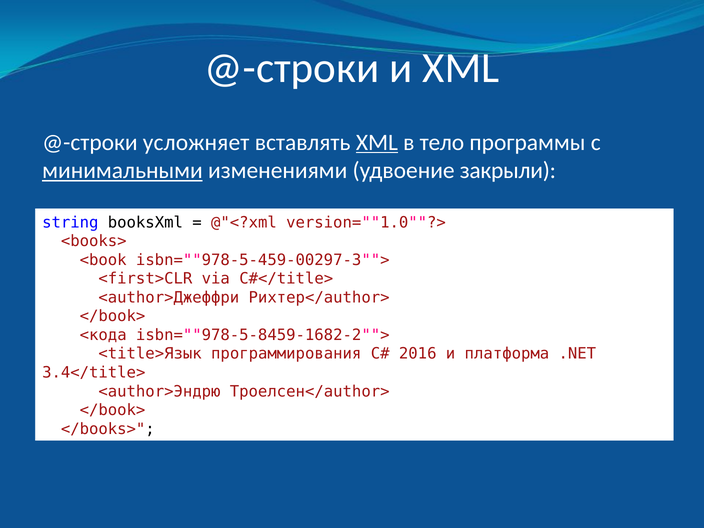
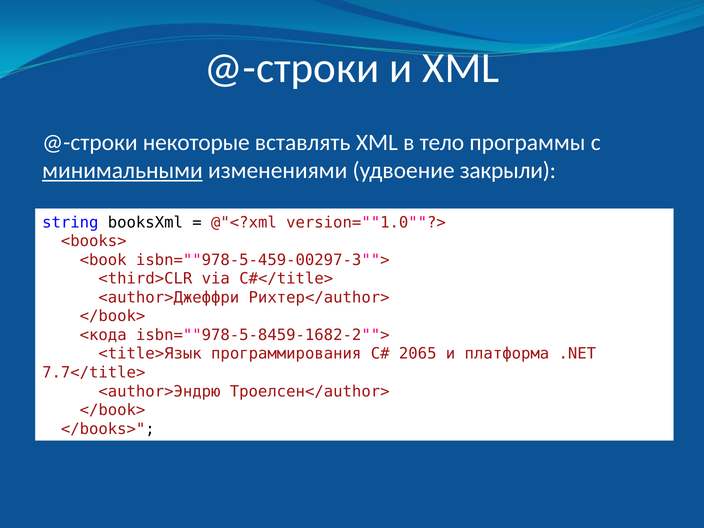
усложняет: усложняет -> некоторые
XML at (377, 142) underline: present -> none
<first>CLR: <first>CLR -> <third>CLR
2016: 2016 -> 2065
3.4</title>: 3.4</title> -> 7.7</title>
